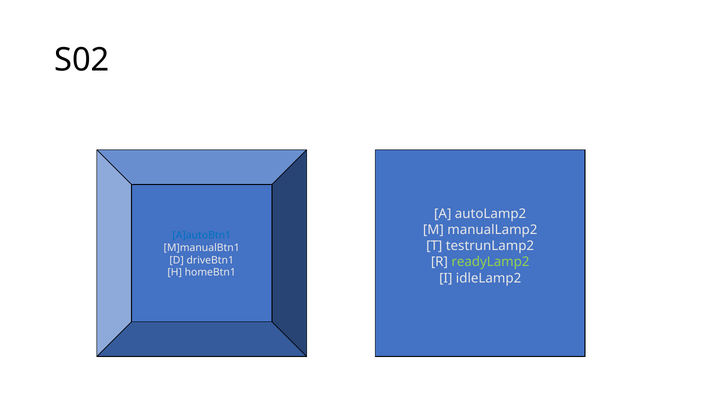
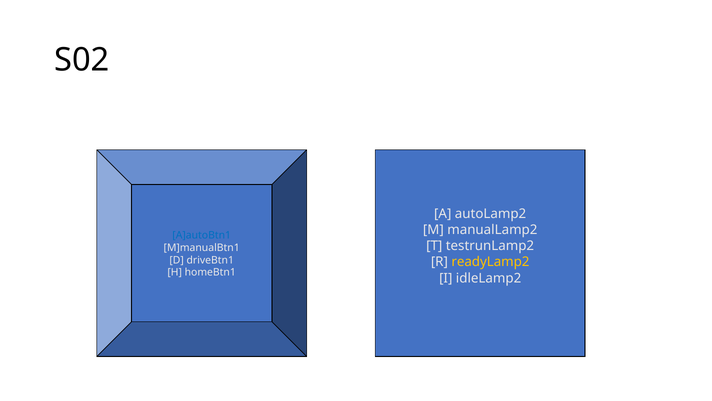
readyLamp2 colour: light green -> yellow
